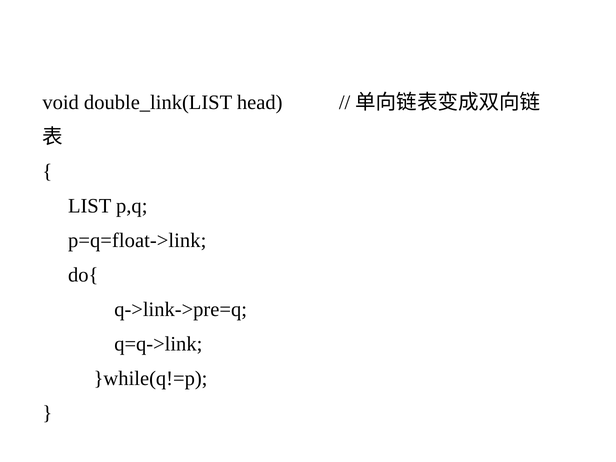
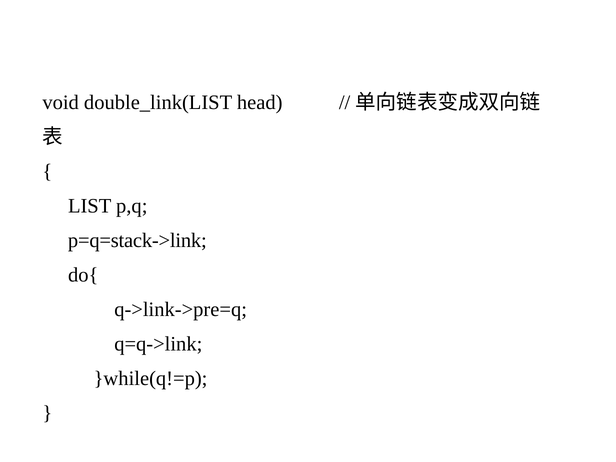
p=q=float->link: p=q=float->link -> p=q=stack->link
